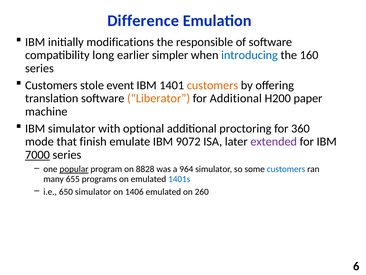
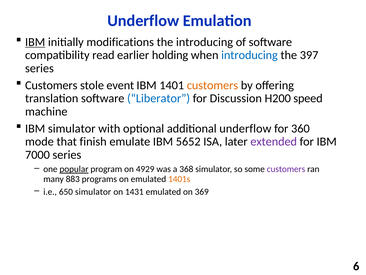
Difference at (143, 21): Difference -> Underflow
IBM at (35, 42) underline: none -> present
the responsible: responsible -> introducing
long: long -> read
simpler: simpler -> holding
160: 160 -> 397
Liberator colour: orange -> blue
for Additional: Additional -> Discussion
paper: paper -> speed
additional proctoring: proctoring -> underflow
9072: 9072 -> 5652
7000 underline: present -> none
8828: 8828 -> 4929
964: 964 -> 368
customers at (286, 169) colour: blue -> purple
655: 655 -> 883
1401s colour: blue -> orange
1406: 1406 -> 1431
260: 260 -> 369
